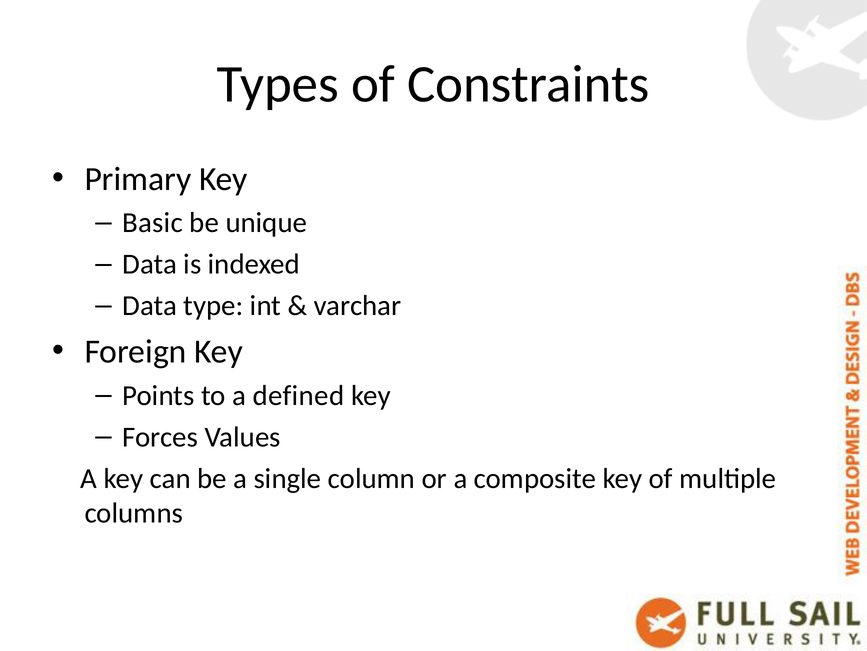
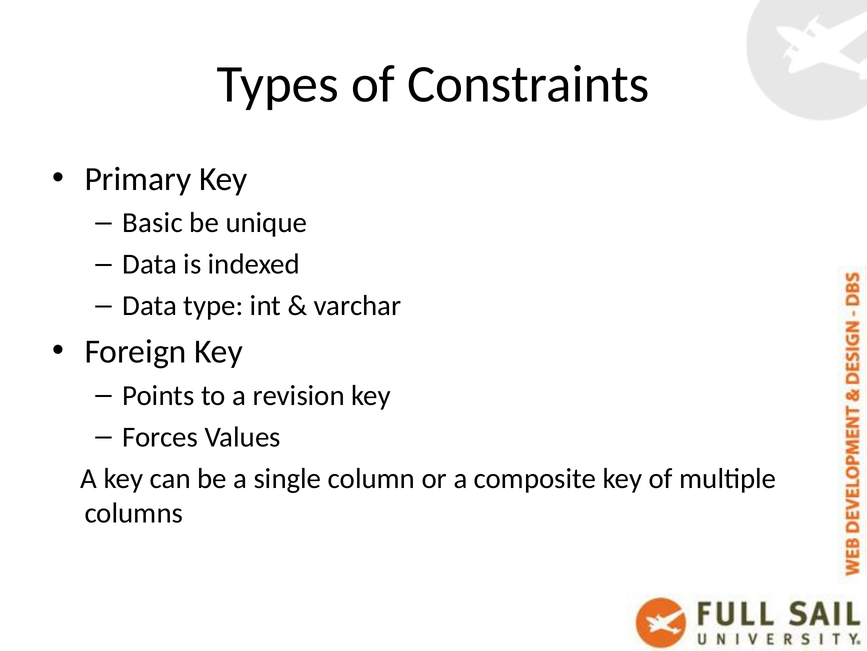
defined: defined -> revision
